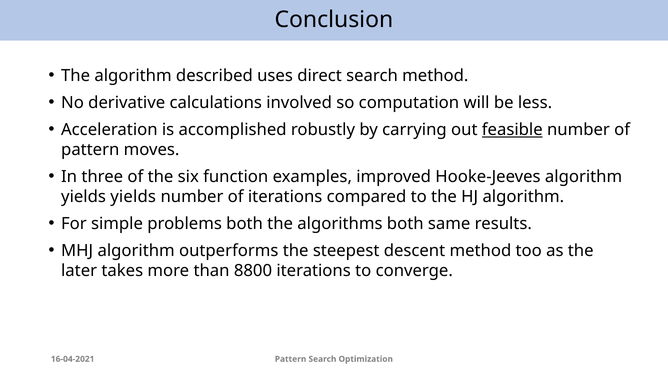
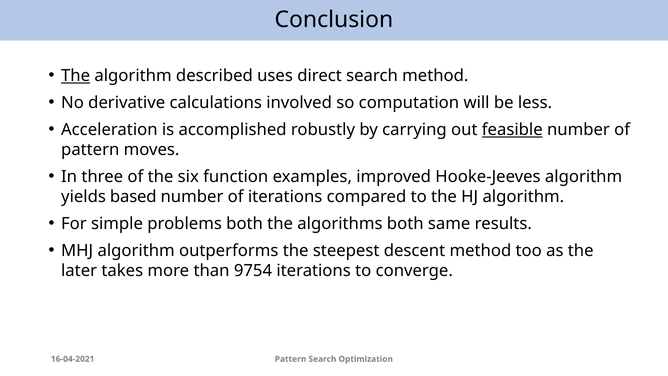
The at (76, 76) underline: none -> present
yields yields: yields -> based
8800: 8800 -> 9754
